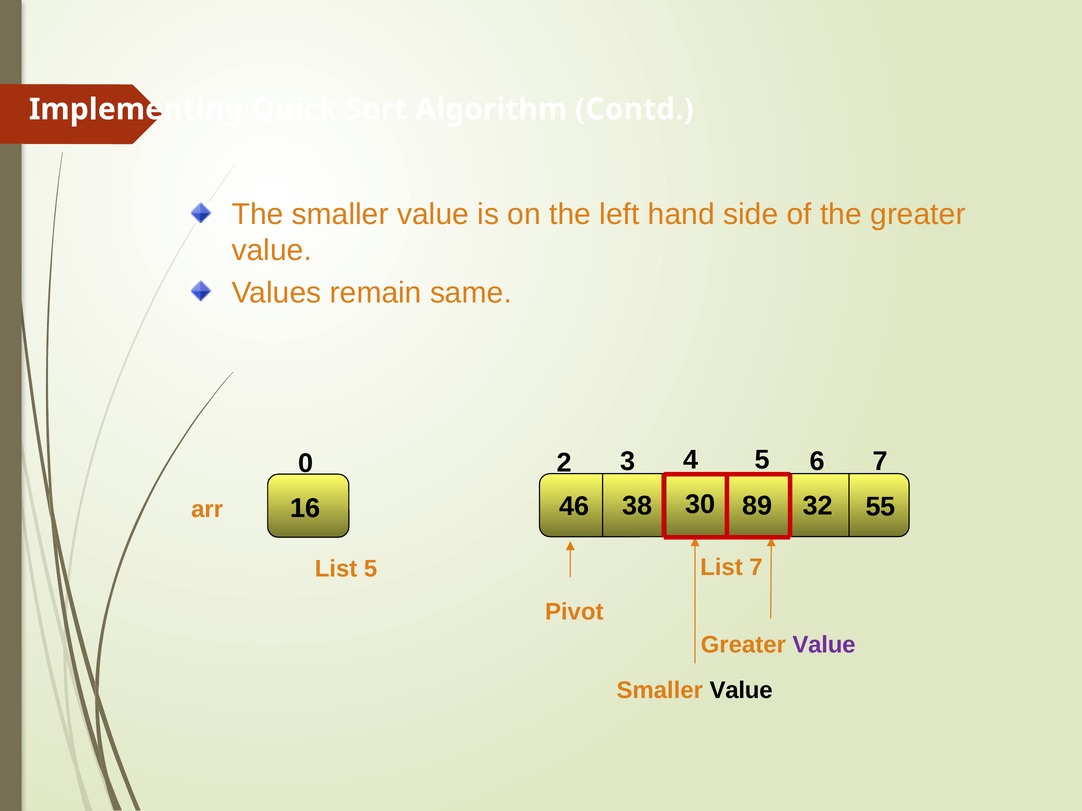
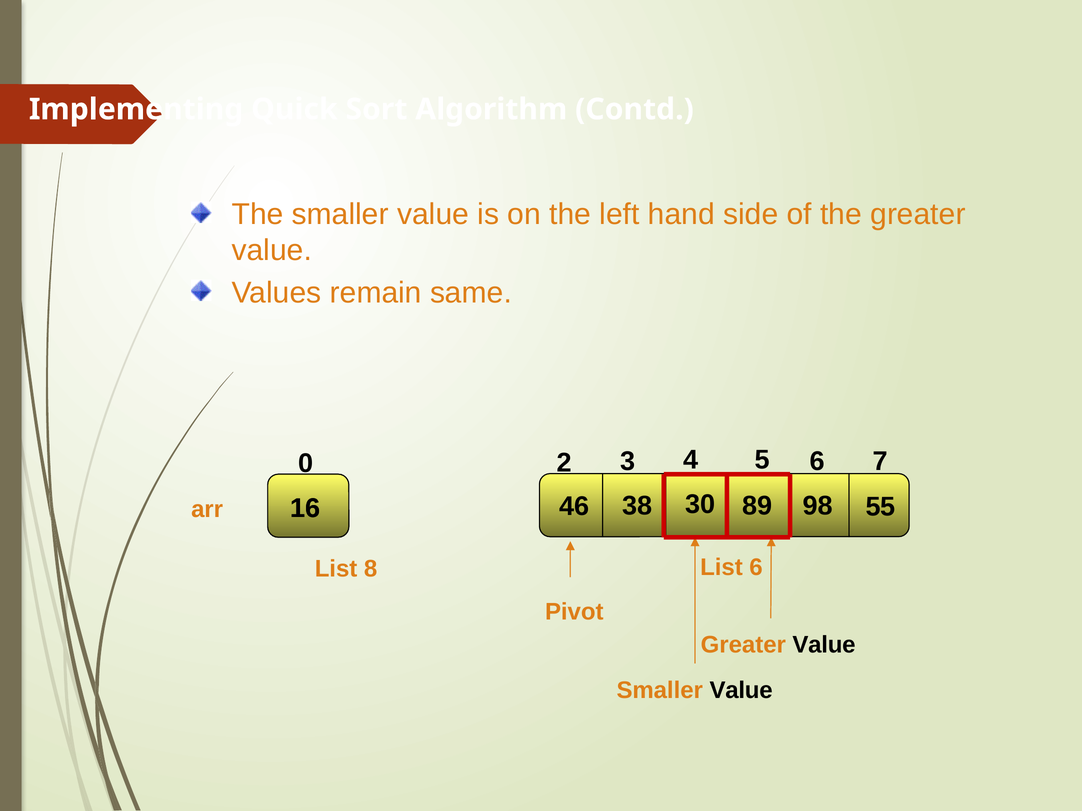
32: 32 -> 98
List 5: 5 -> 8
List 7: 7 -> 6
Value at (824, 645) colour: purple -> black
